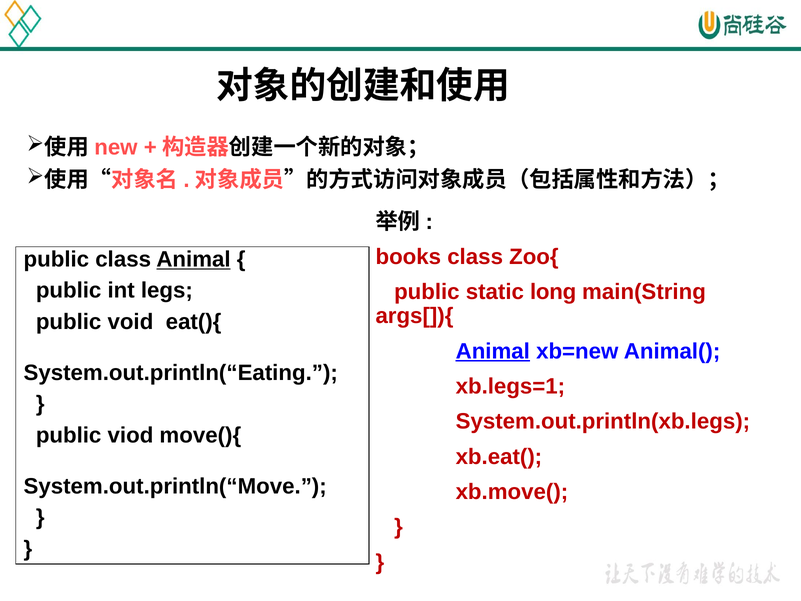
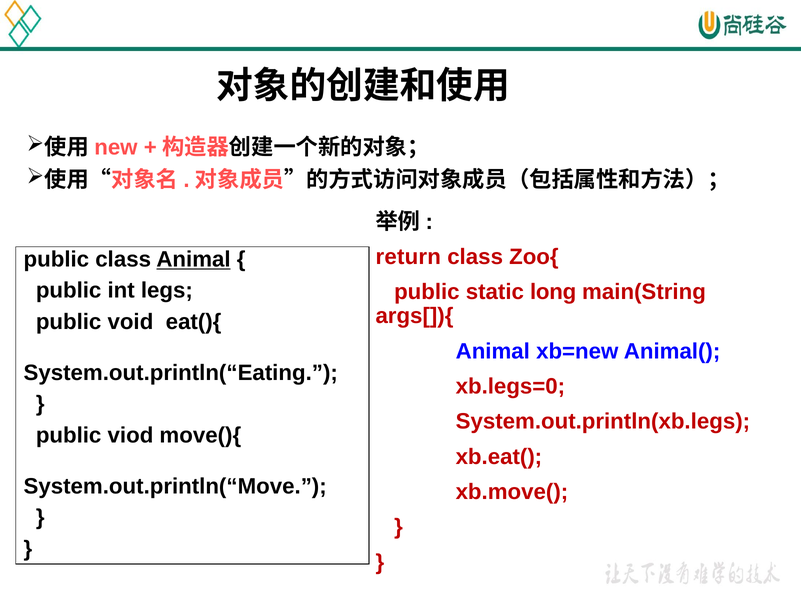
books: books -> return
Animal at (493, 351) underline: present -> none
xb.legs=1: xb.legs=1 -> xb.legs=0
